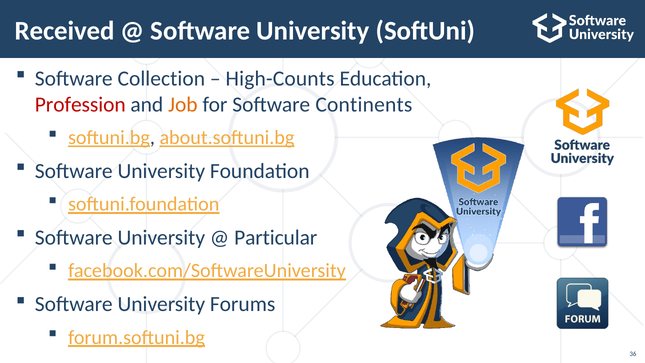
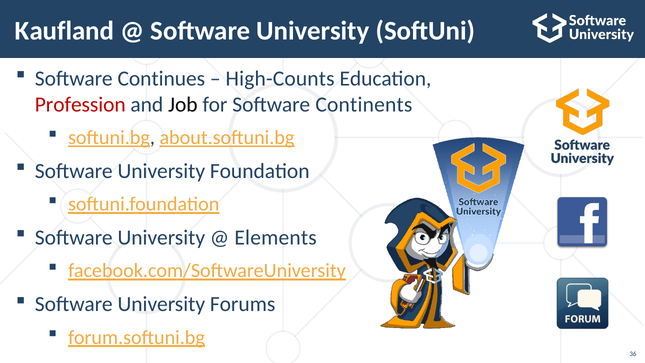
Received: Received -> Kaufland
Collection: Collection -> Continues
Job colour: orange -> black
Particular: Particular -> Elements
